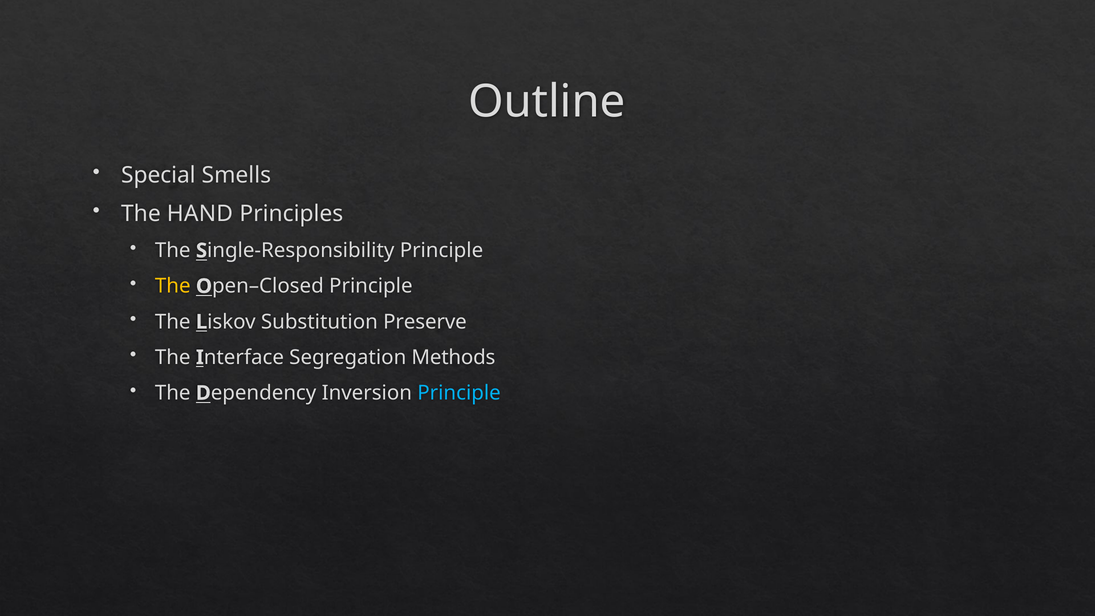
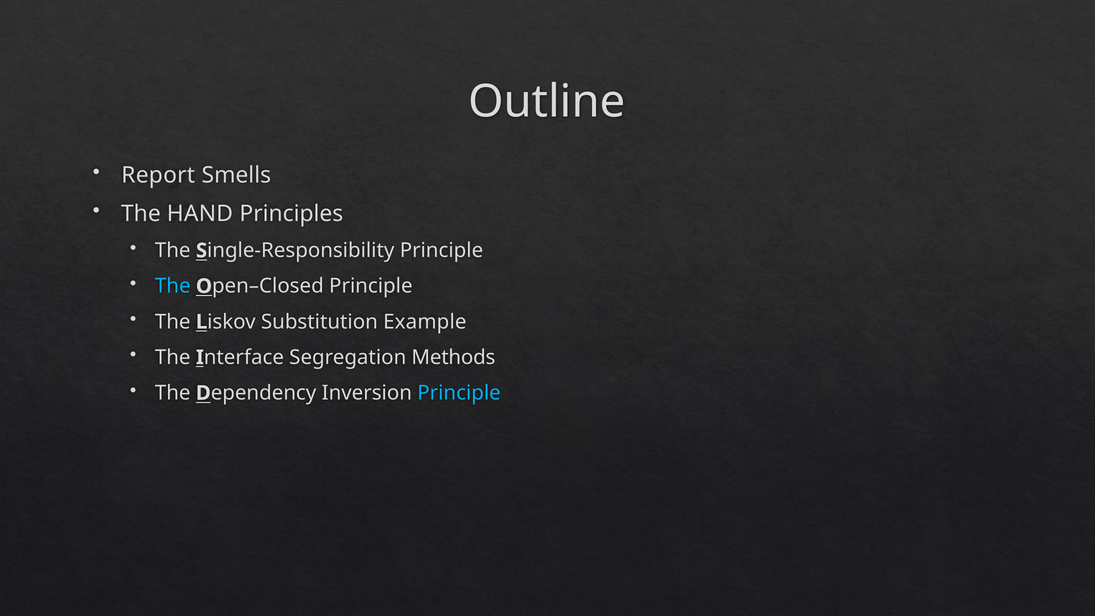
Special: Special -> Report
The at (173, 286) colour: yellow -> light blue
Preserve: Preserve -> Example
